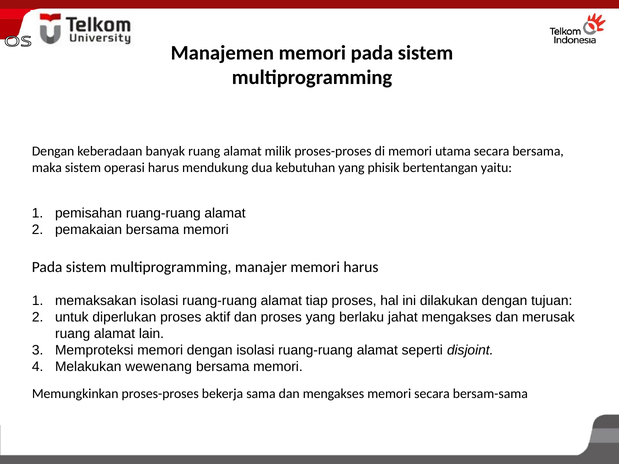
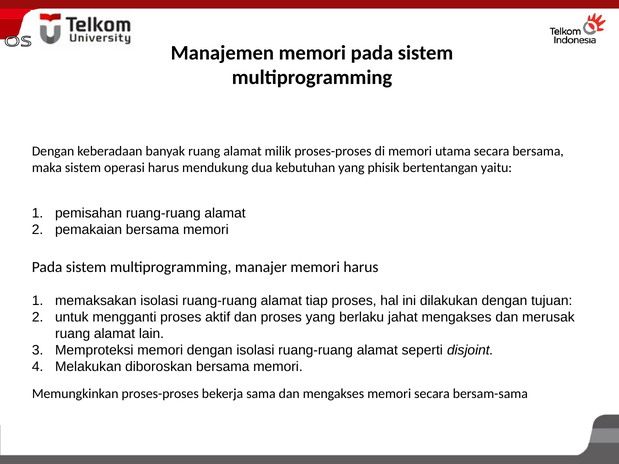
diperlukan: diperlukan -> mengganti
wewenang: wewenang -> diboroskan
